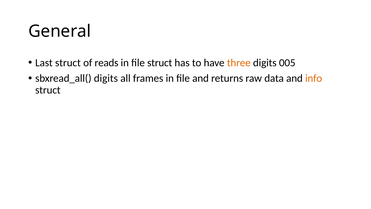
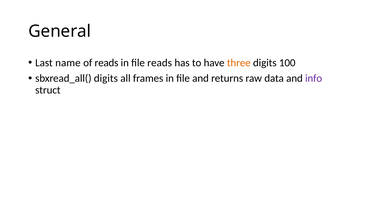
Last struct: struct -> name
file struct: struct -> reads
005: 005 -> 100
info colour: orange -> purple
